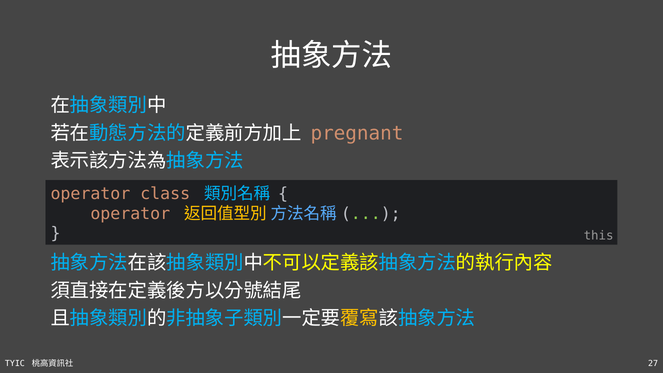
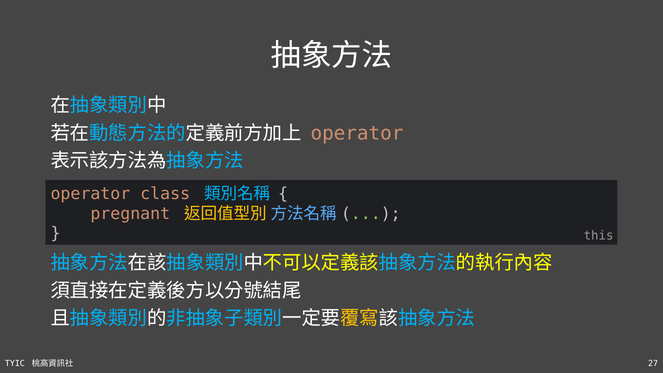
pregnant at (357, 133): pregnant -> operator
operator at (130, 214): operator -> pregnant
